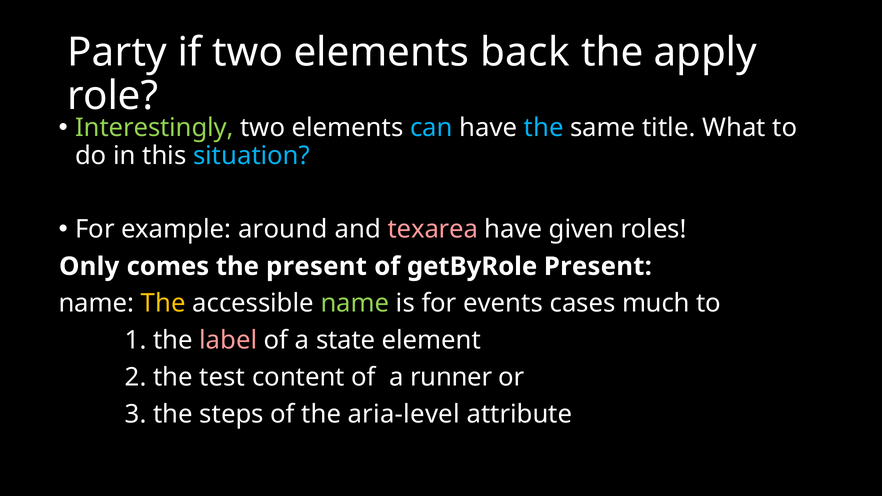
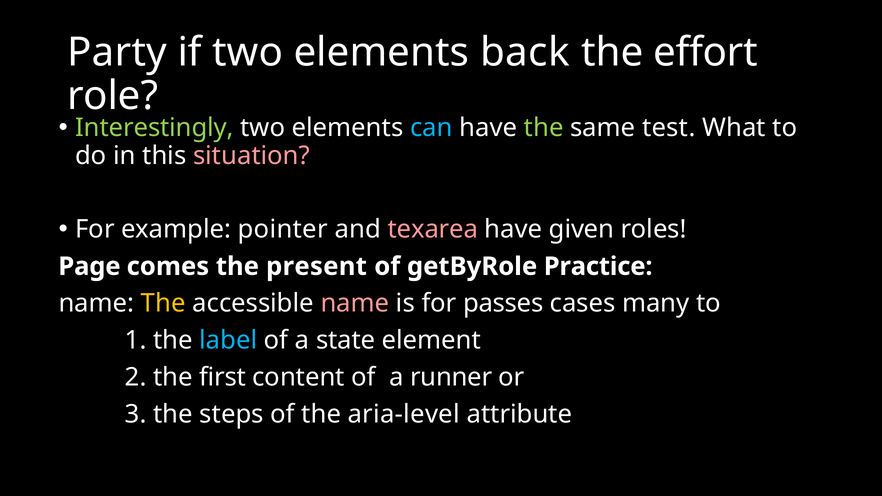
apply: apply -> effort
the at (544, 128) colour: light blue -> light green
title: title -> test
situation colour: light blue -> pink
around: around -> pointer
Only: Only -> Page
getByRole Present: Present -> Practice
name at (355, 303) colour: light green -> pink
events: events -> passes
much: much -> many
label colour: pink -> light blue
test: test -> first
